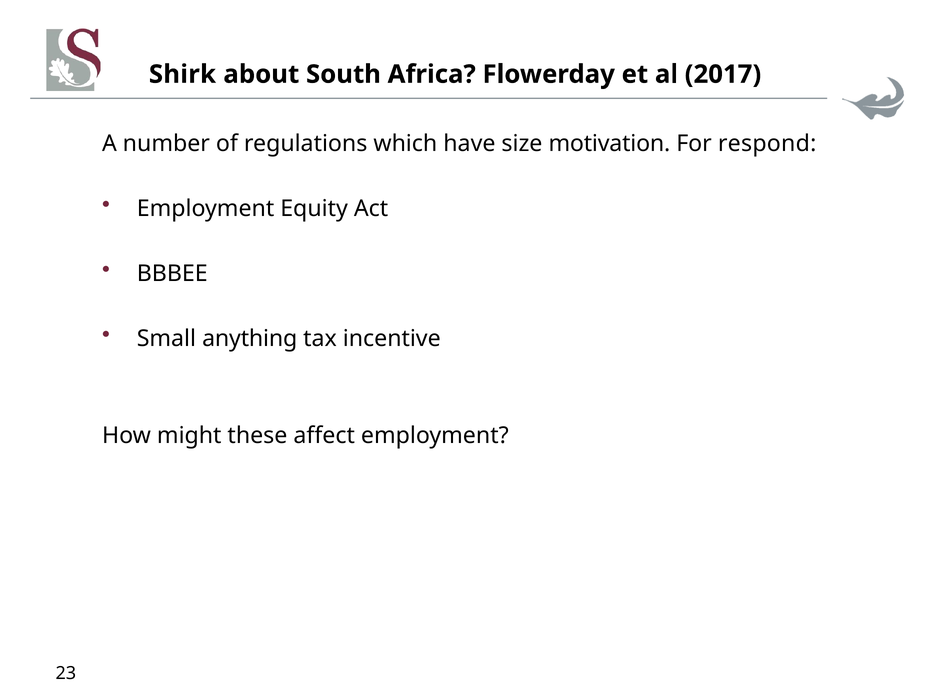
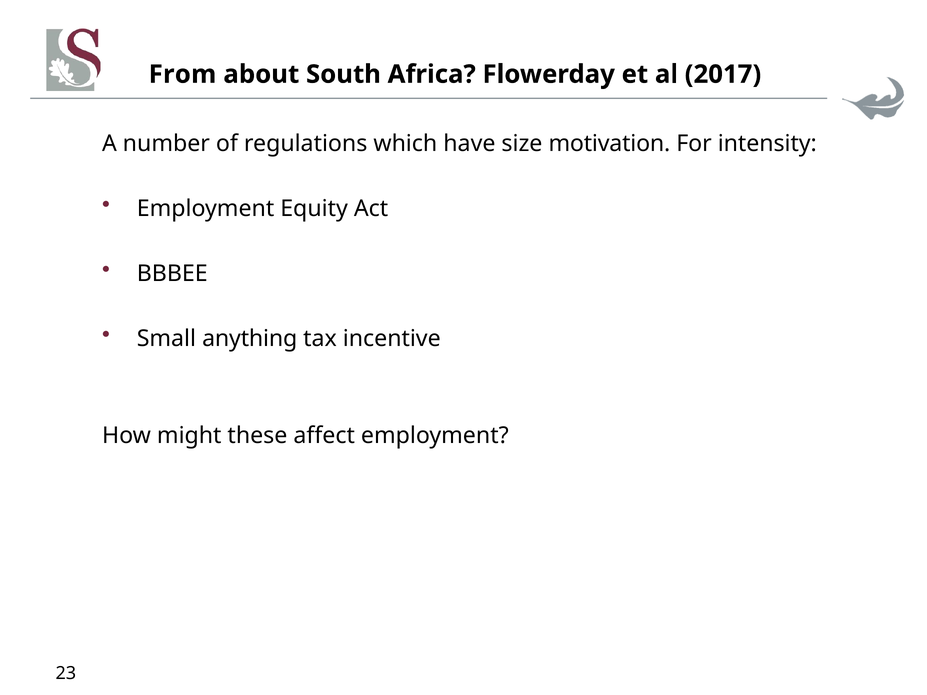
Shirk: Shirk -> From
respond: respond -> intensity
